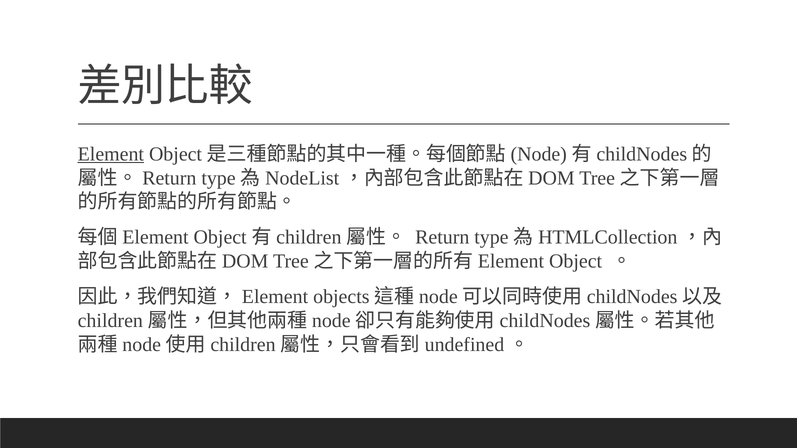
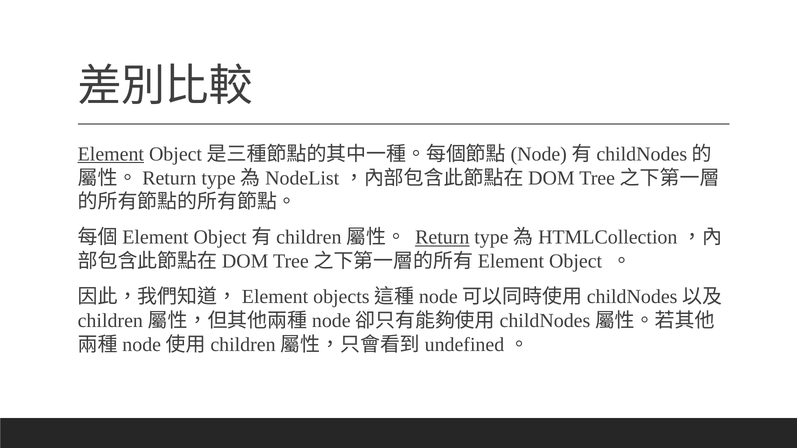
Return underline: none -> present
